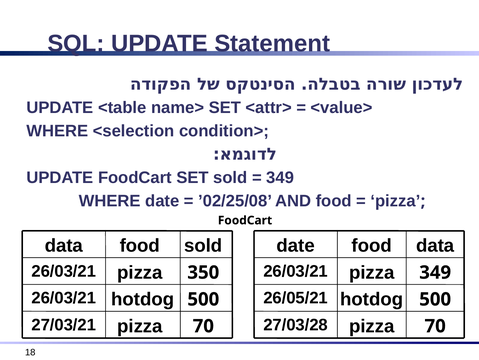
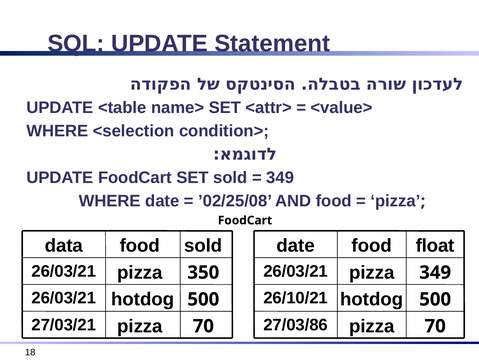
data at (435, 245): data -> float
26/05/21: 26/05/21 -> 26/10/21
27/03/28: 27/03/28 -> 27/03/86
